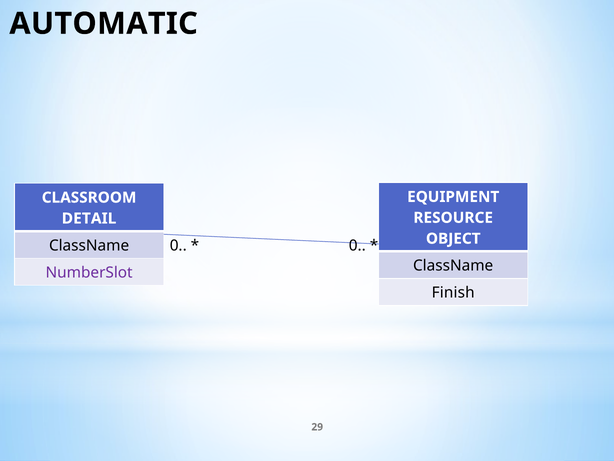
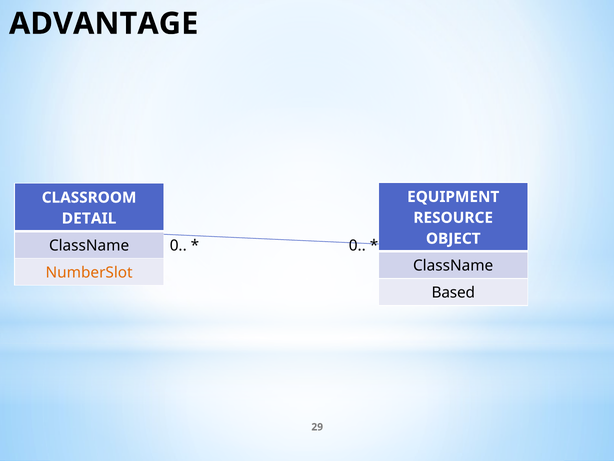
AUTOMATIC: AUTOMATIC -> ADVANTAGE
NumberSlot colour: purple -> orange
Finish: Finish -> Based
